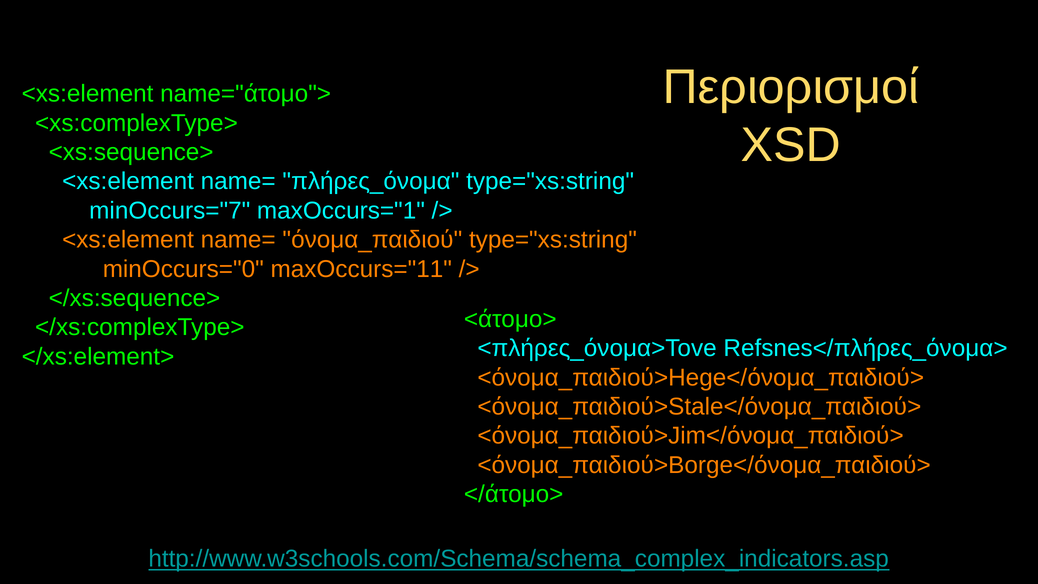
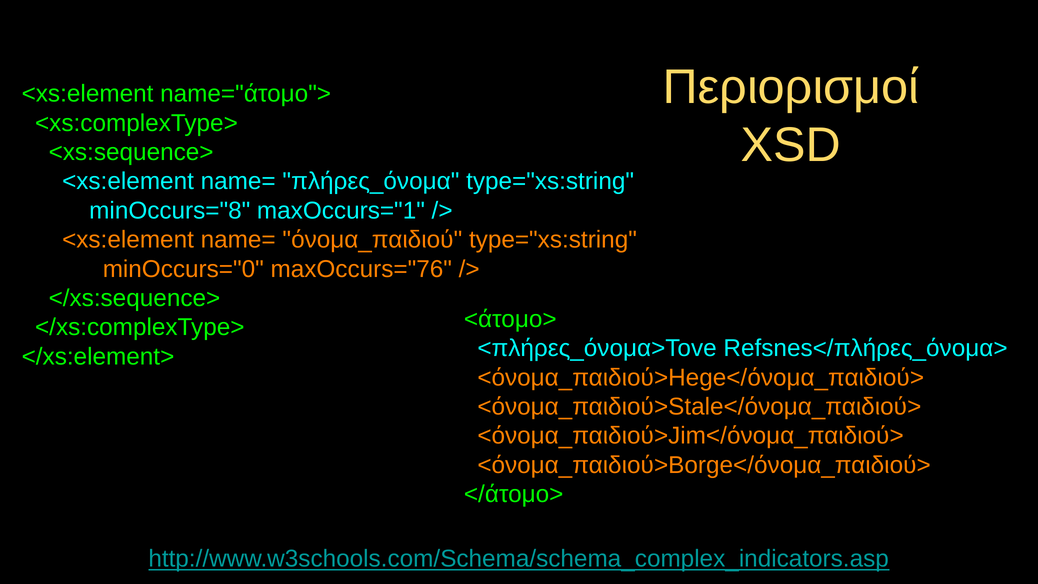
minOccurs="7: minOccurs="7 -> minOccurs="8
maxOccurs="11: maxOccurs="11 -> maxOccurs="76
